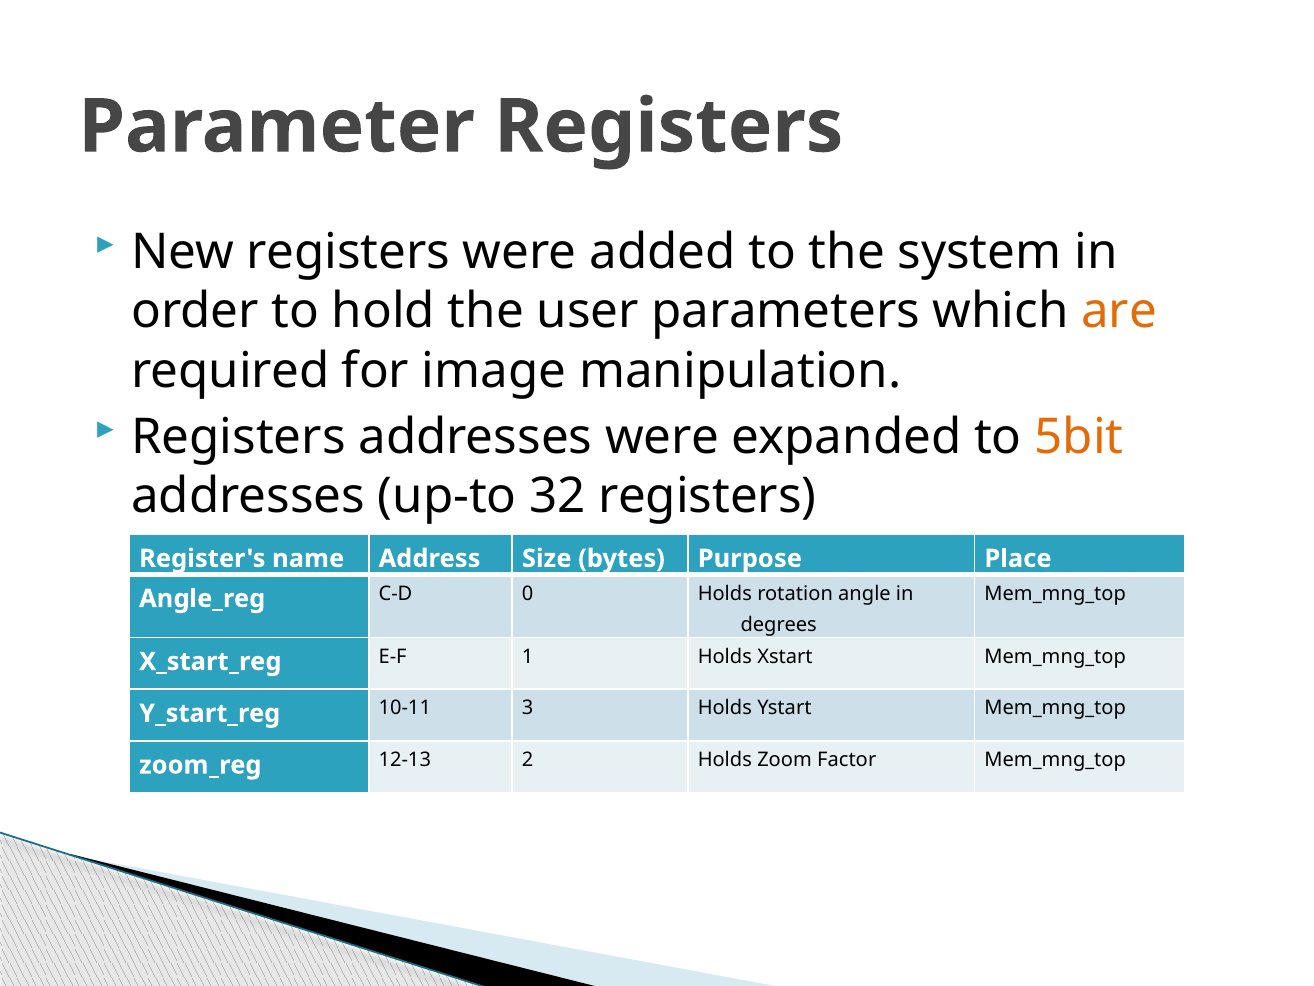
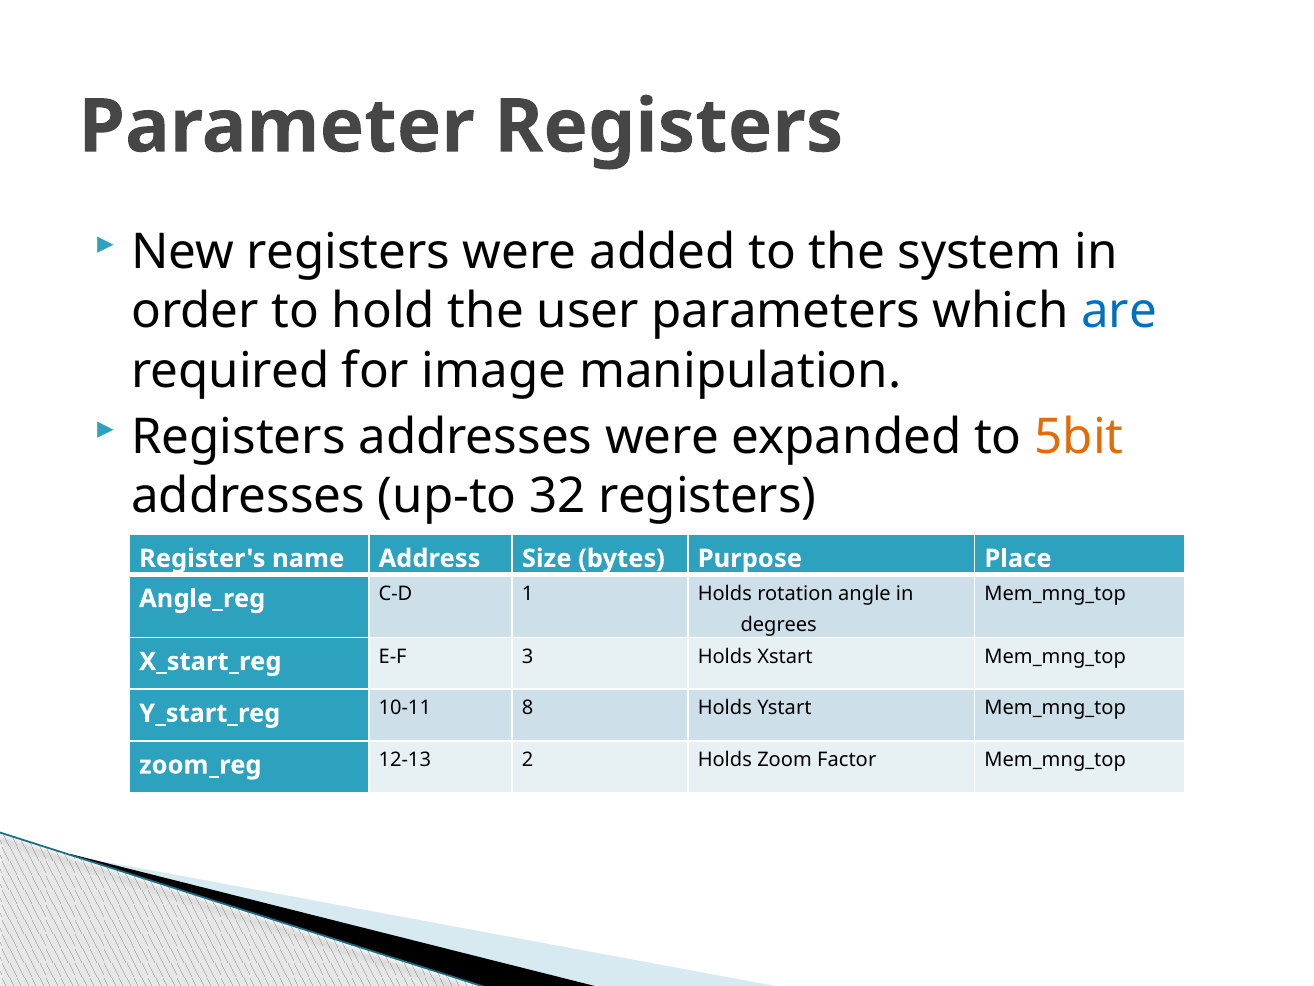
are colour: orange -> blue
0: 0 -> 1
1: 1 -> 3
3: 3 -> 8
